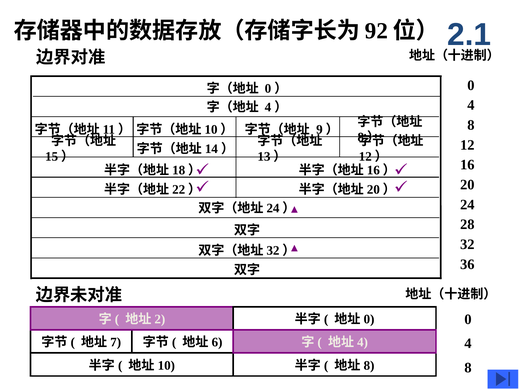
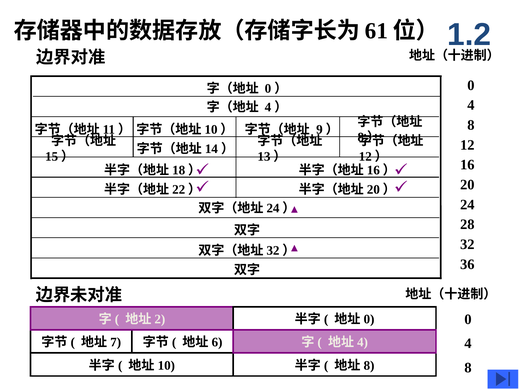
2.1: 2.1 -> 1.2
92: 92 -> 61
